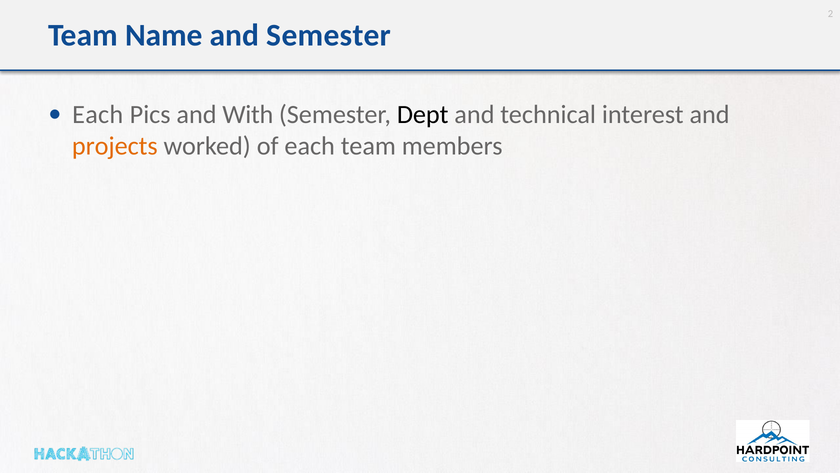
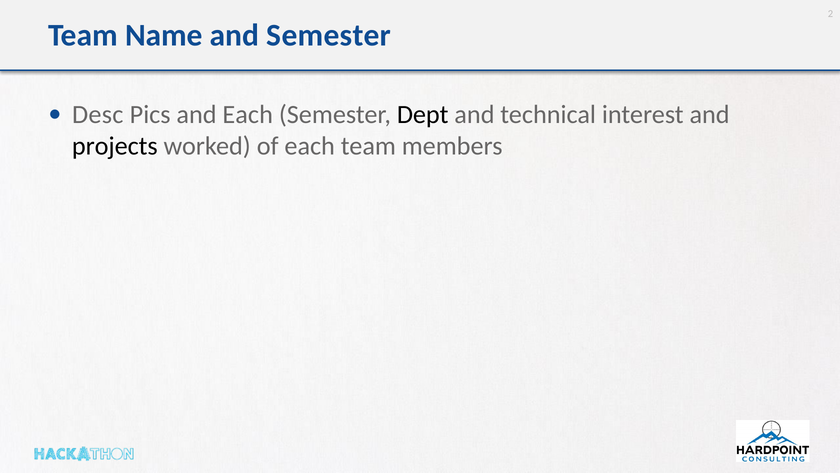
Each at (98, 115): Each -> Desc
and With: With -> Each
projects colour: orange -> black
